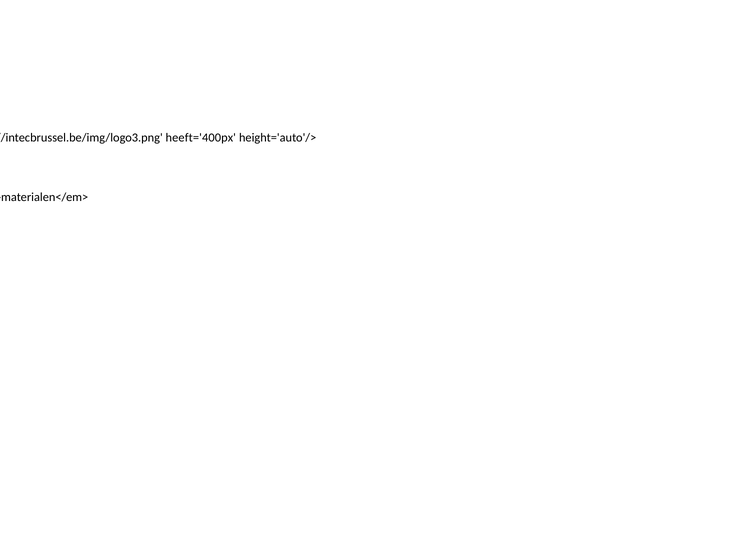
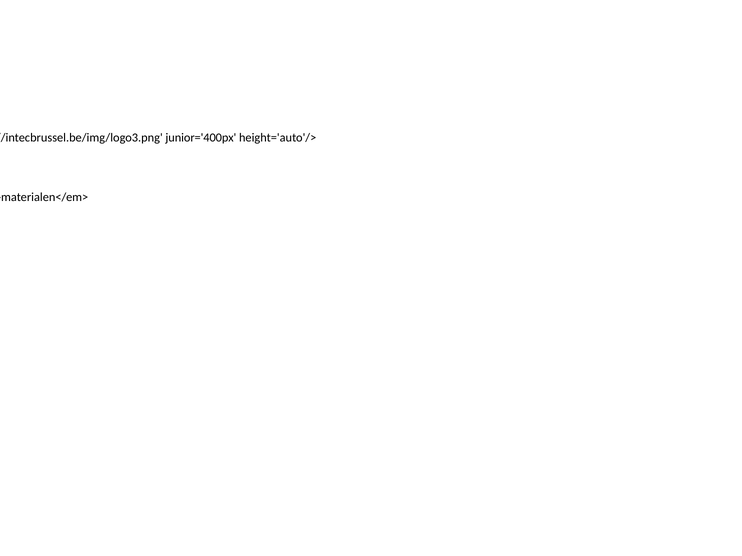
heeft='400px: heeft='400px -> junior='400px
